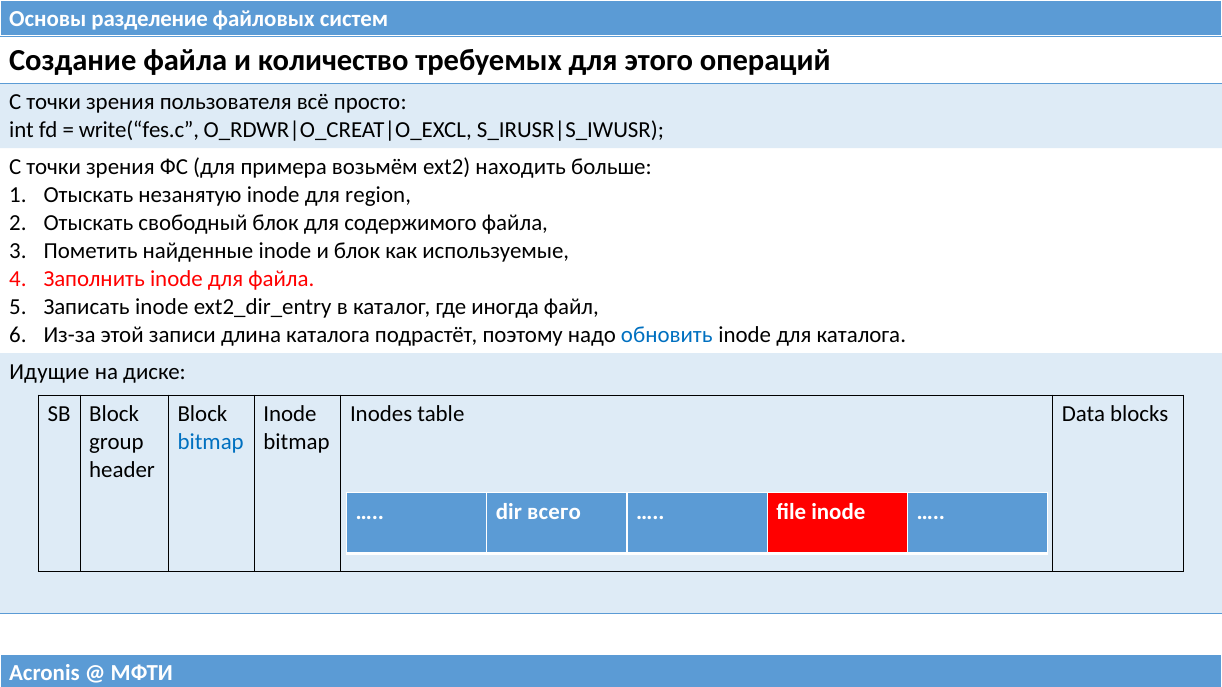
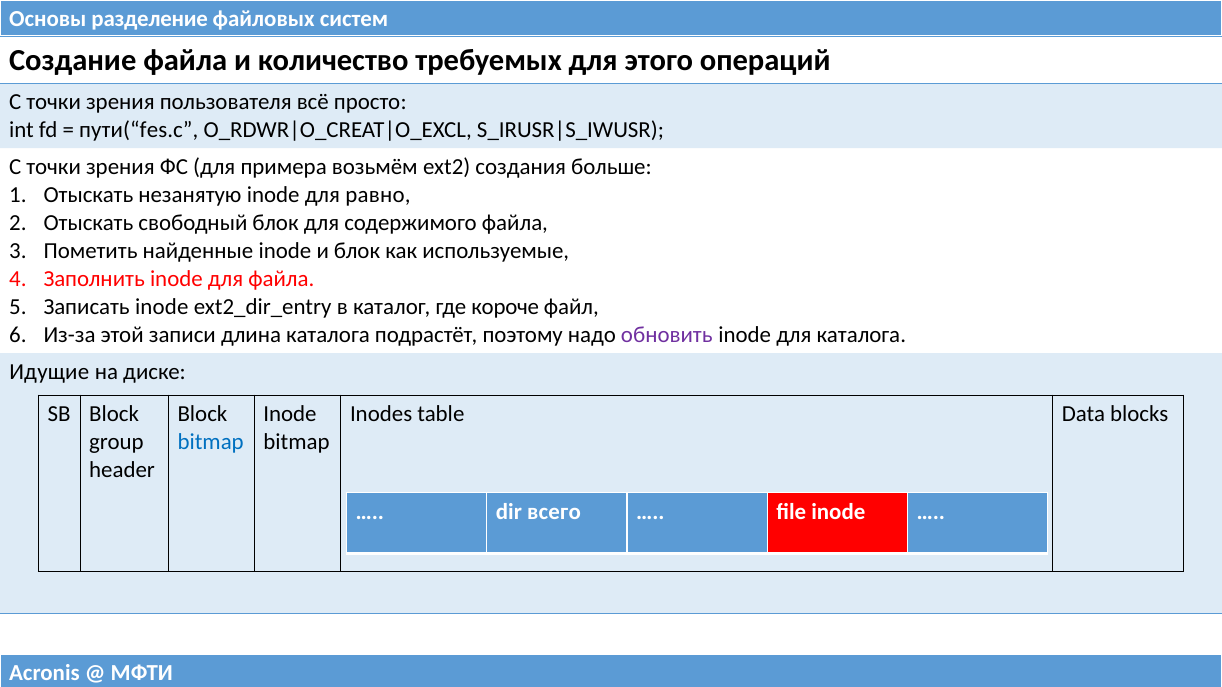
write(“fes.c: write(“fes.c -> пути(“fes.c
находить: находить -> создания
region: region -> равно
иногда: иногда -> короче
обновить colour: blue -> purple
